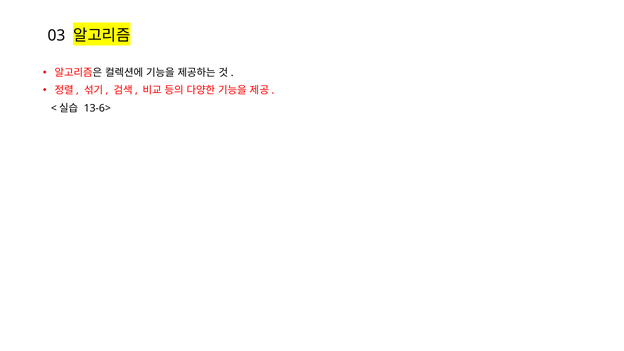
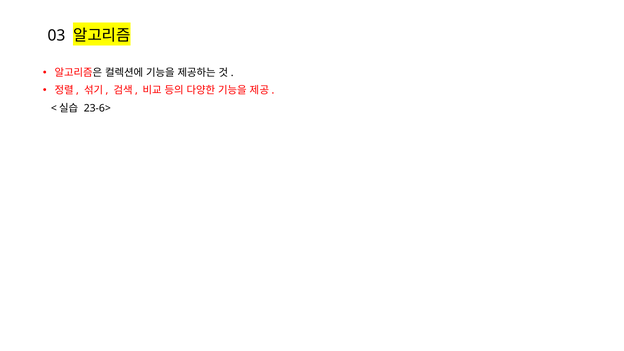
13-6>: 13-6> -> 23-6>
